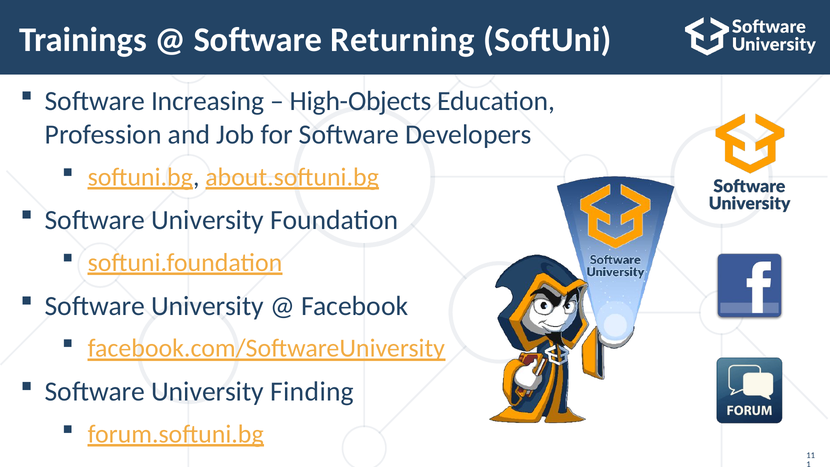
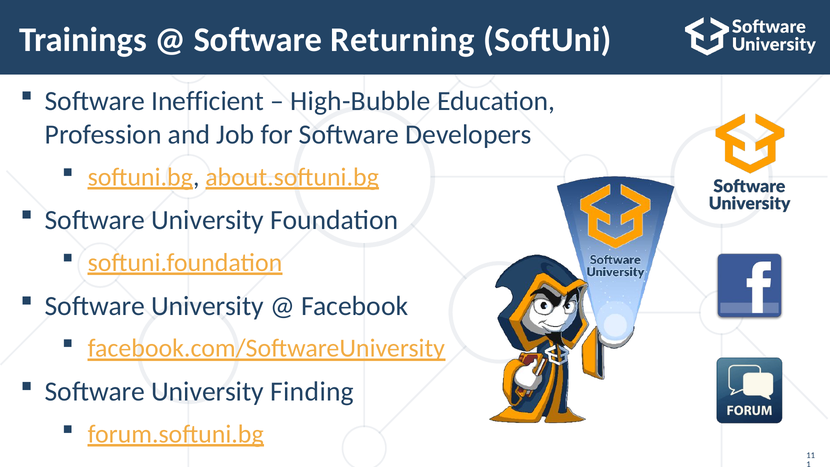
Increasing: Increasing -> Inefficient
High-Objects: High-Objects -> High-Bubble
